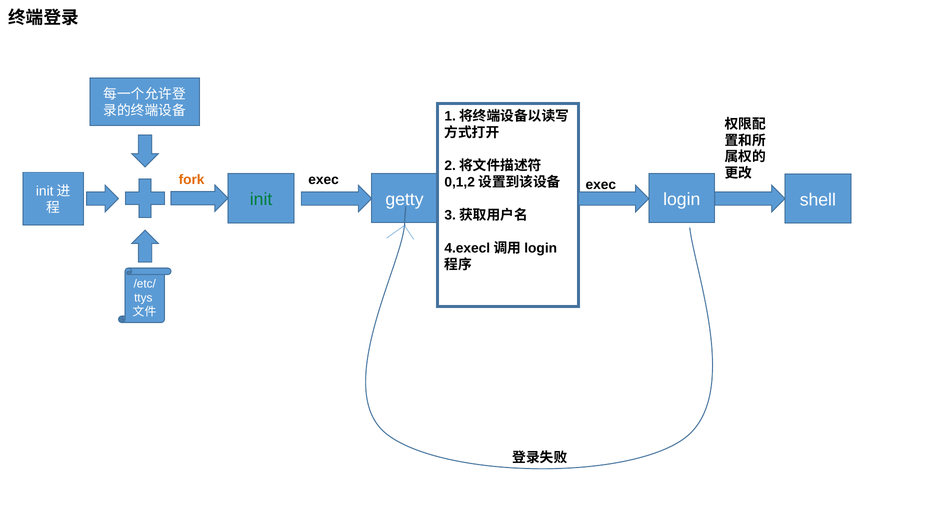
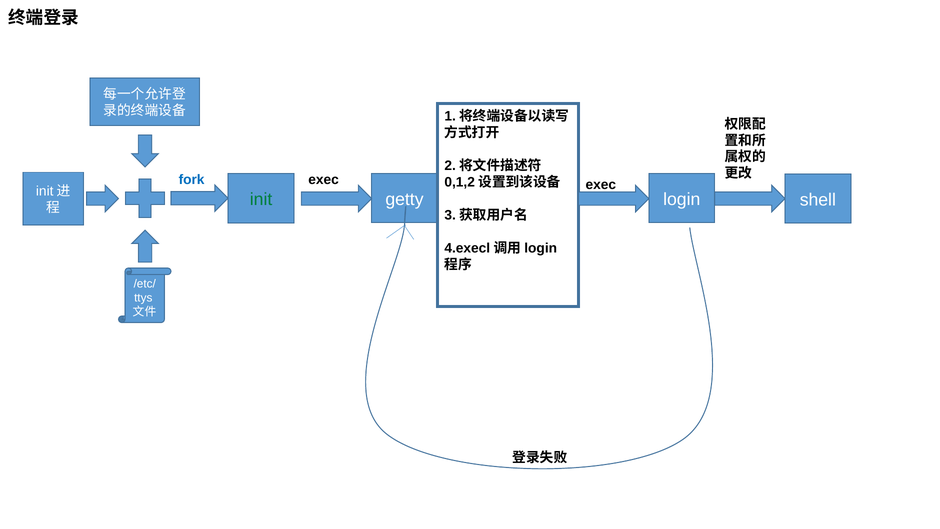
fork colour: orange -> blue
